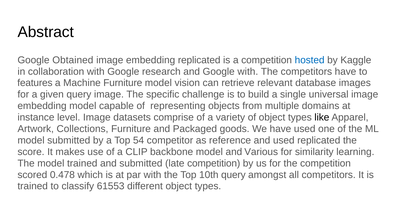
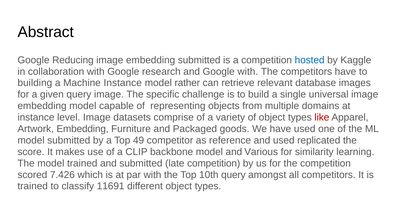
Obtained: Obtained -> Reducing
embedding replicated: replicated -> submitted
features: features -> building
Machine Furniture: Furniture -> Instance
vision: vision -> rather
like colour: black -> red
Artwork Collections: Collections -> Embedding
54: 54 -> 49
0.478: 0.478 -> 7.426
61553: 61553 -> 11691
